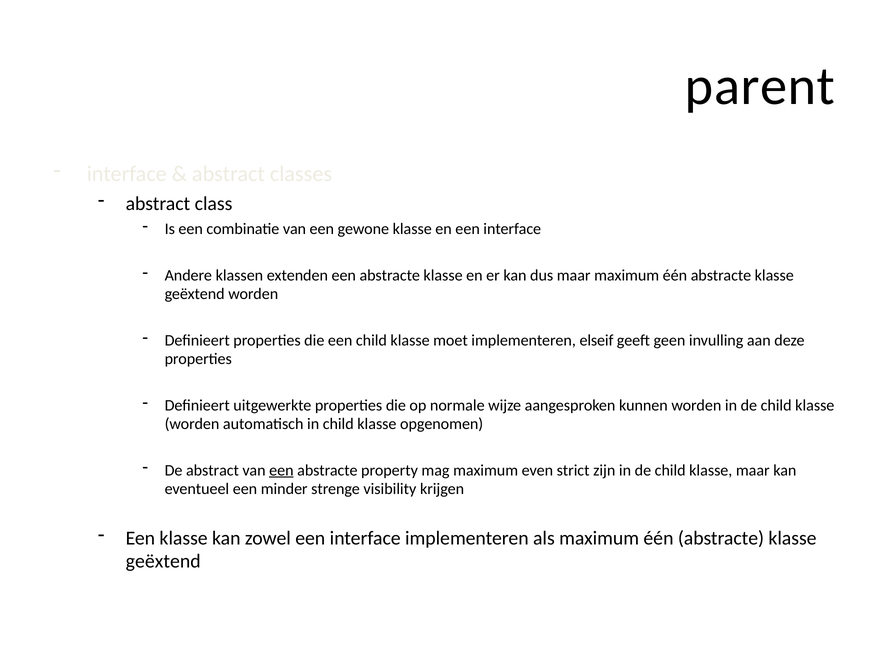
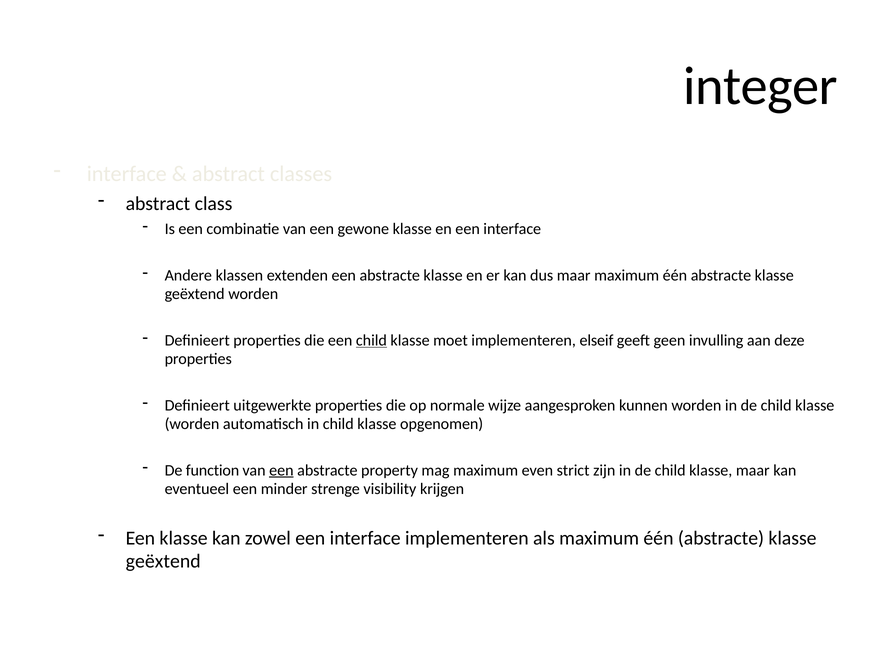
parent: parent -> integer
child at (371, 340) underline: none -> present
De abstract: abstract -> function
